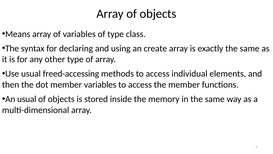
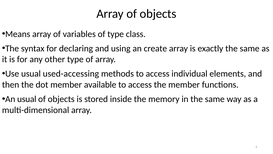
freed-accessing: freed-accessing -> used-accessing
member variables: variables -> available
